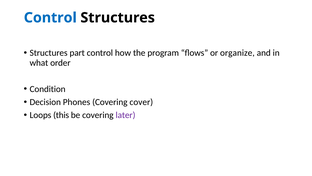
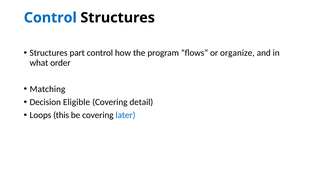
Condition: Condition -> Matching
Phones: Phones -> Eligible
cover: cover -> detail
later colour: purple -> blue
